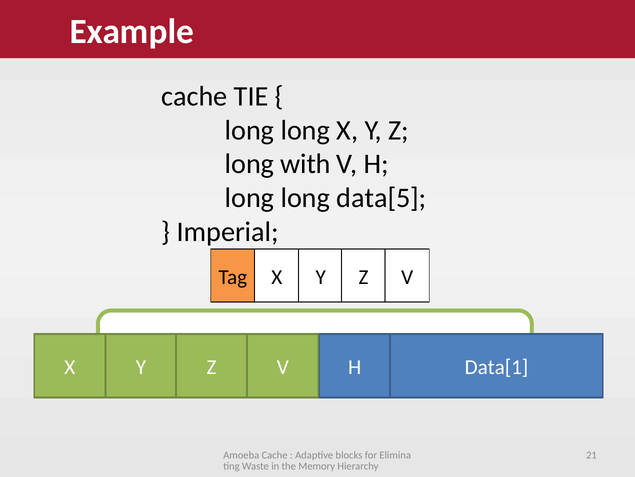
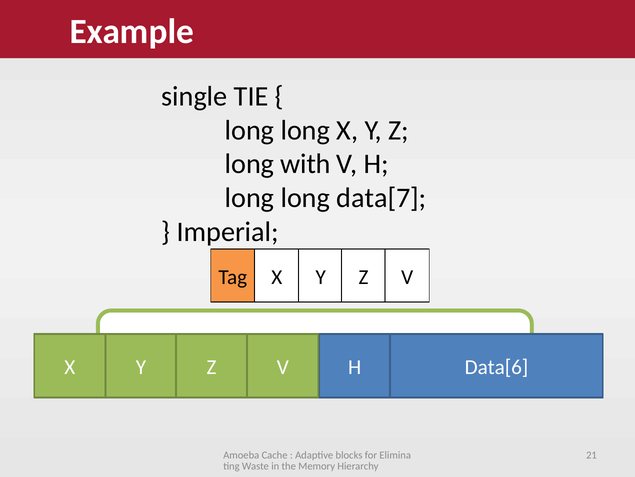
cache at (194, 96): cache -> single
data[5: data[5 -> data[7
Data[1: Data[1 -> Data[6
